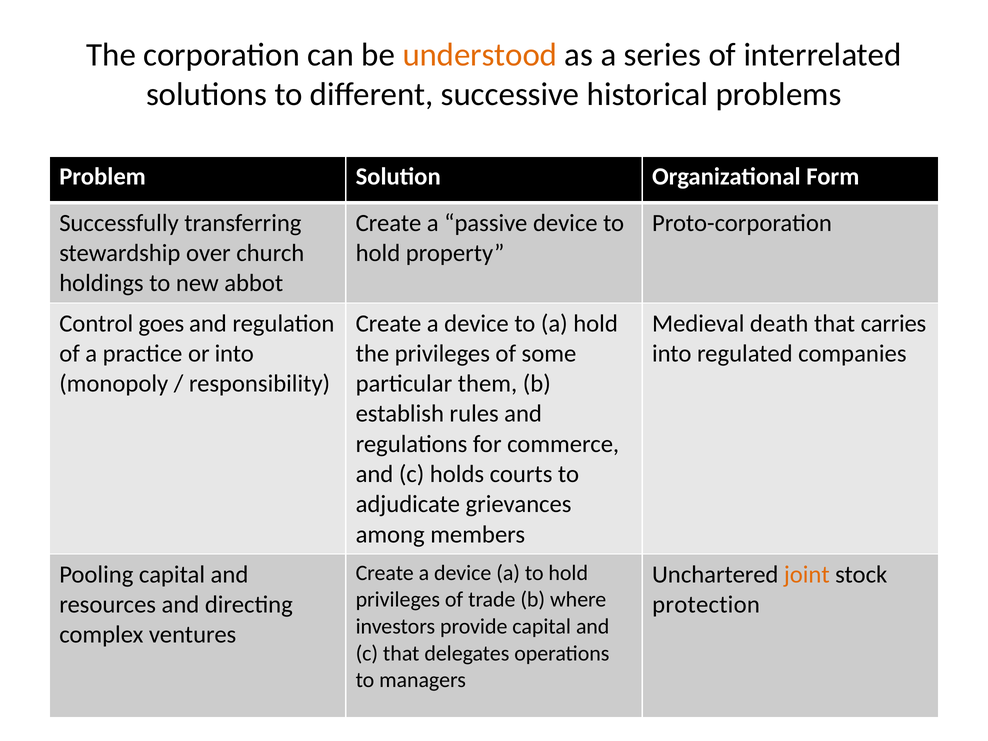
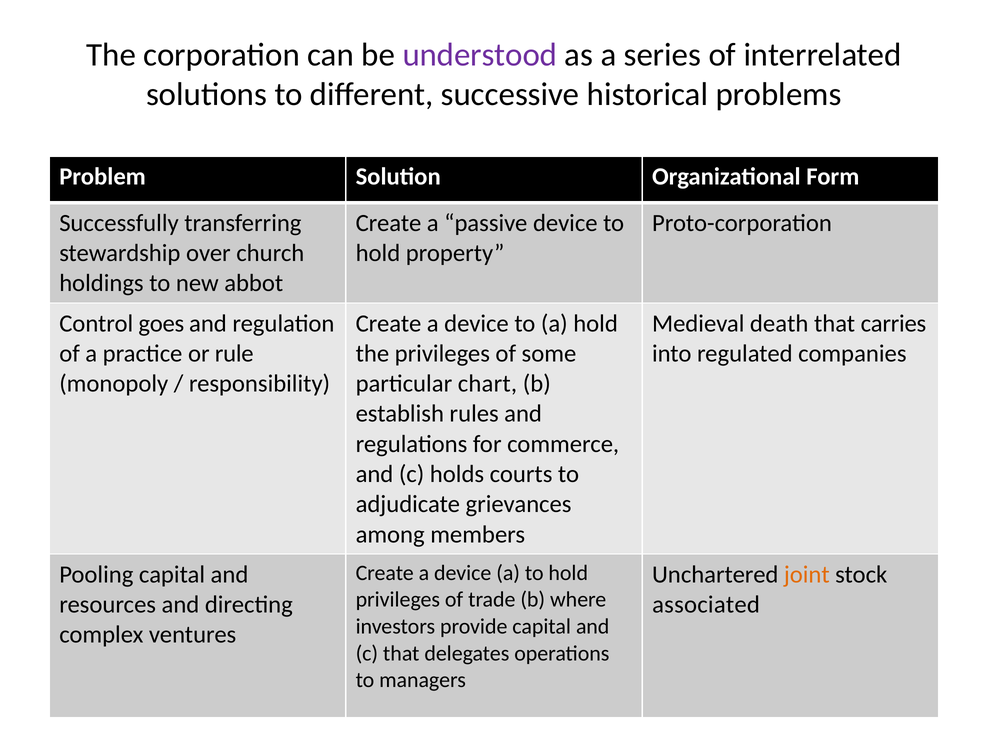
understood colour: orange -> purple
or into: into -> rule
them: them -> chart
protection: protection -> associated
